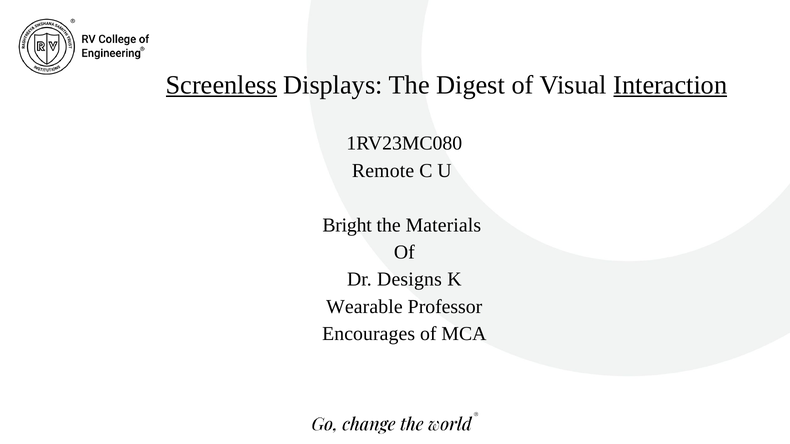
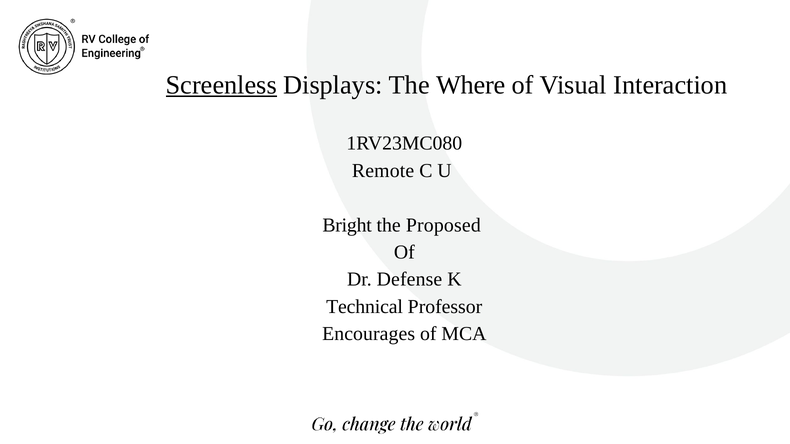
Digest: Digest -> Where
Interaction underline: present -> none
Materials: Materials -> Proposed
Designs: Designs -> Defense
Wearable: Wearable -> Technical
